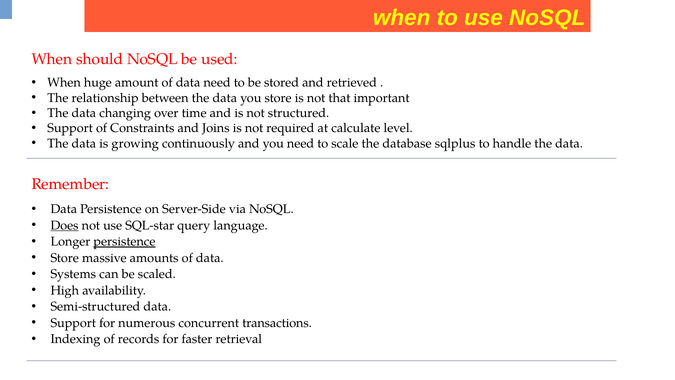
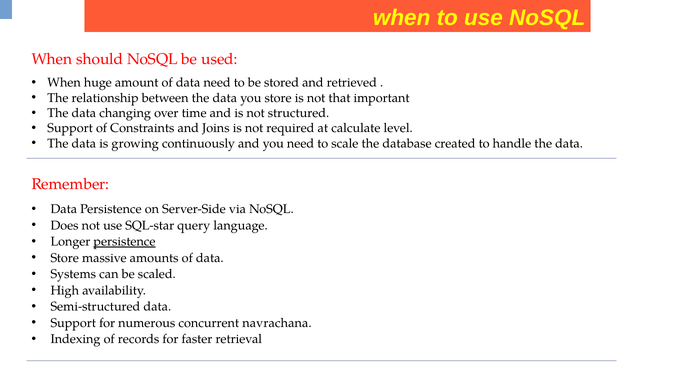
sqlplus: sqlplus -> created
Does underline: present -> none
transactions: transactions -> navrachana
